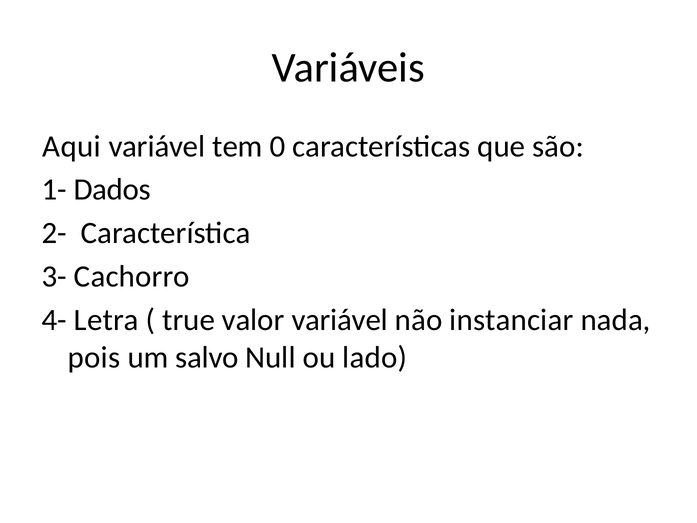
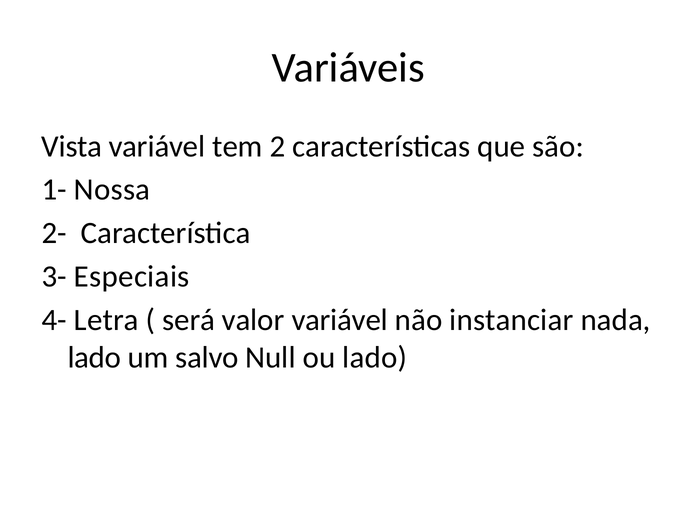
Aqui: Aqui -> Vista
0: 0 -> 2
Dados: Dados -> Nossa
Cachorro: Cachorro -> Especiais
true: true -> será
pois at (94, 357): pois -> lado
